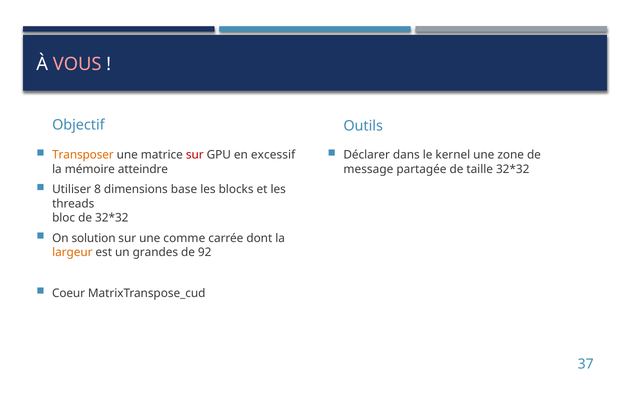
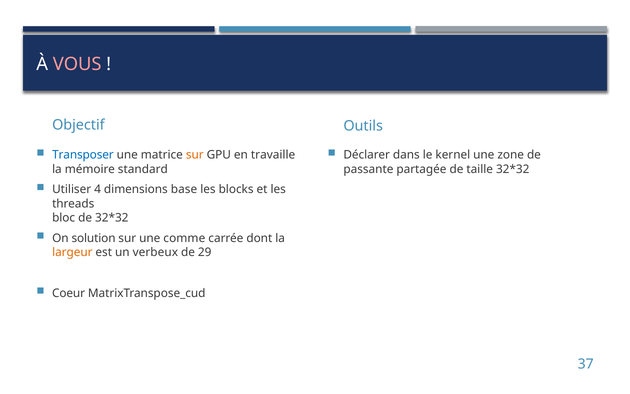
Transposer colour: orange -> blue
sur at (195, 155) colour: red -> orange
excessif: excessif -> travaille
atteindre: atteindre -> standard
message: message -> passante
8: 8 -> 4
grandes: grandes -> verbeux
92: 92 -> 29
